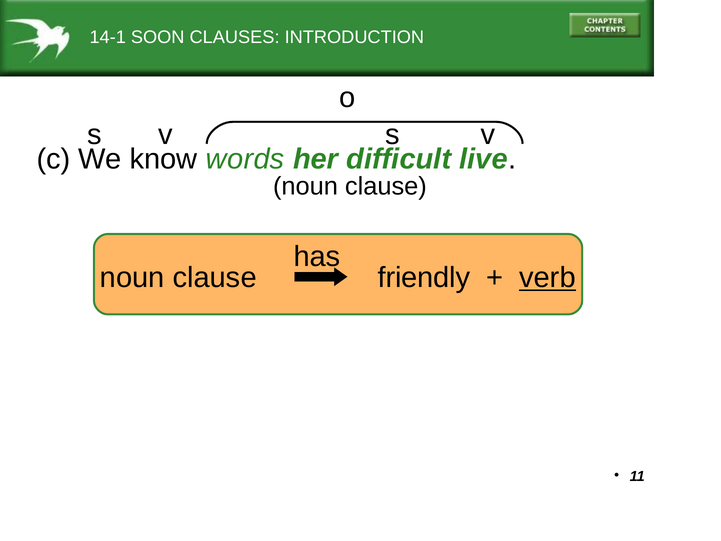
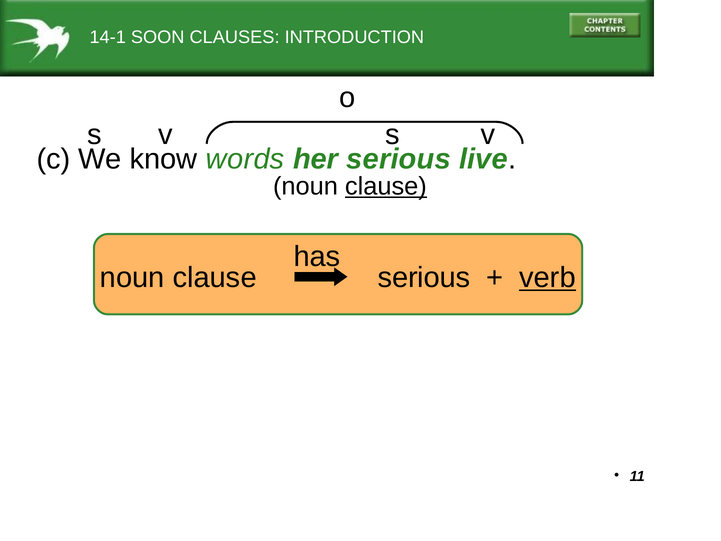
her difficult: difficult -> serious
clause at (386, 186) underline: none -> present
clause friendly: friendly -> serious
